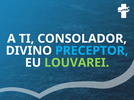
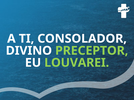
PRECEPTOR colour: light blue -> light green
